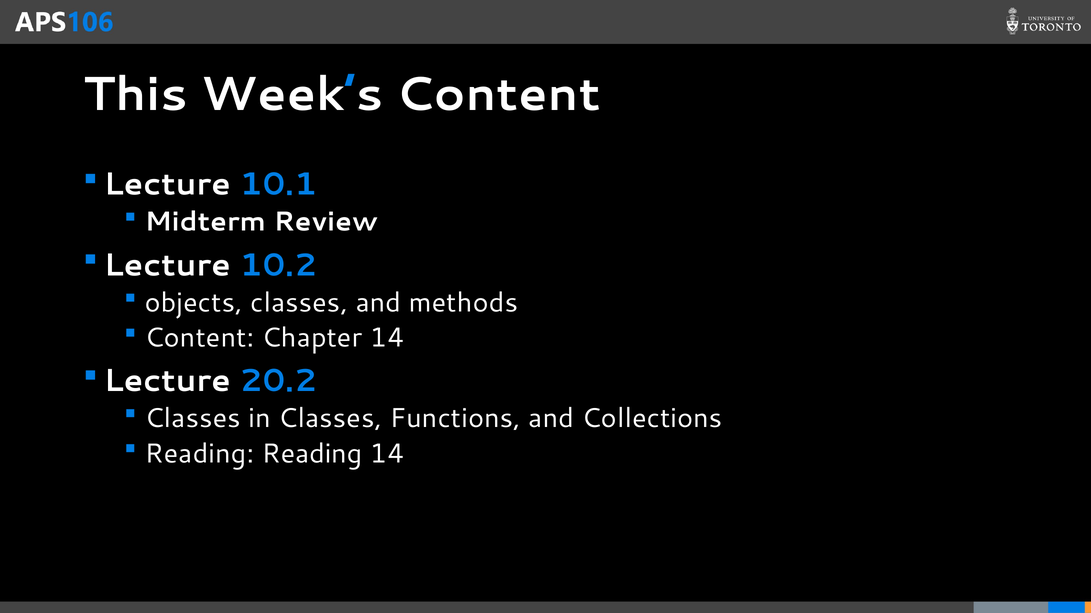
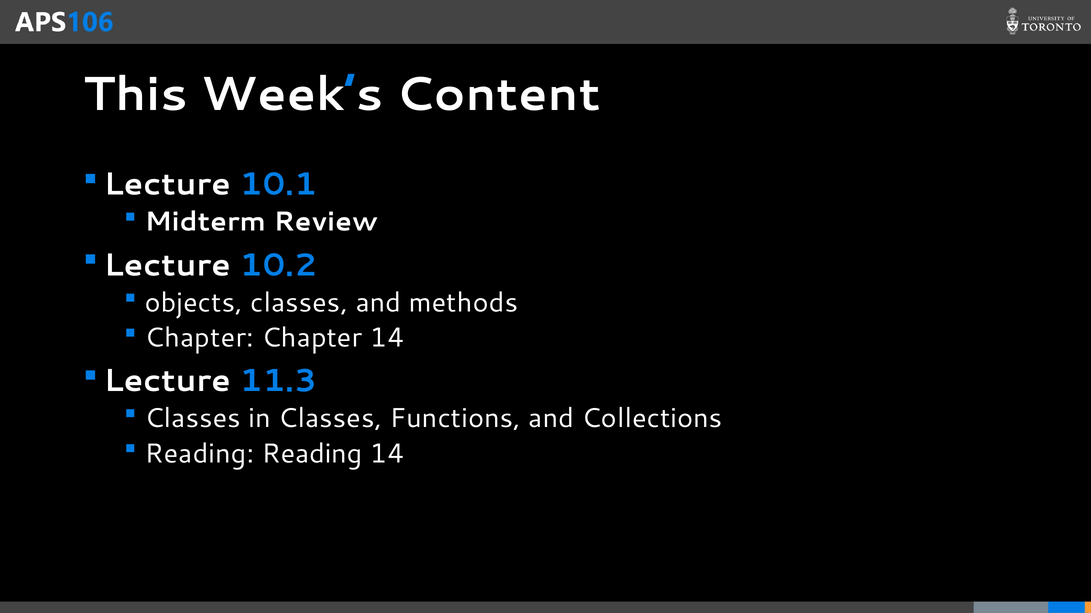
Content at (199, 338): Content -> Chapter
20.2: 20.2 -> 11.3
